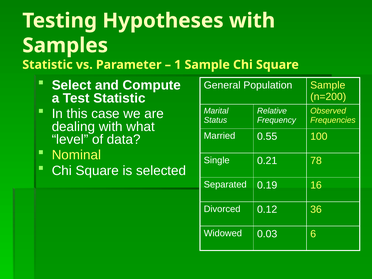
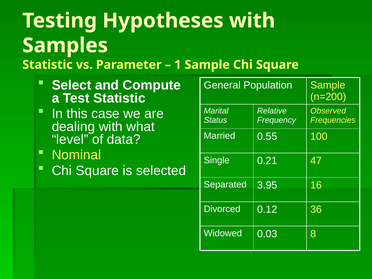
78: 78 -> 47
0.19: 0.19 -> 3.95
6: 6 -> 8
